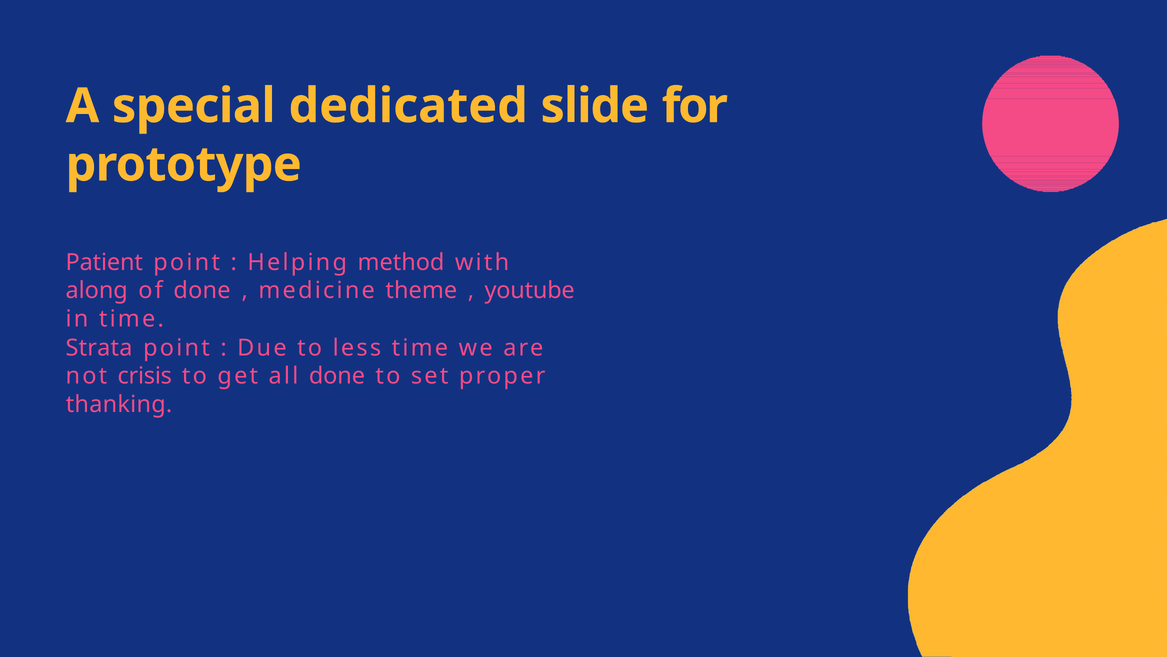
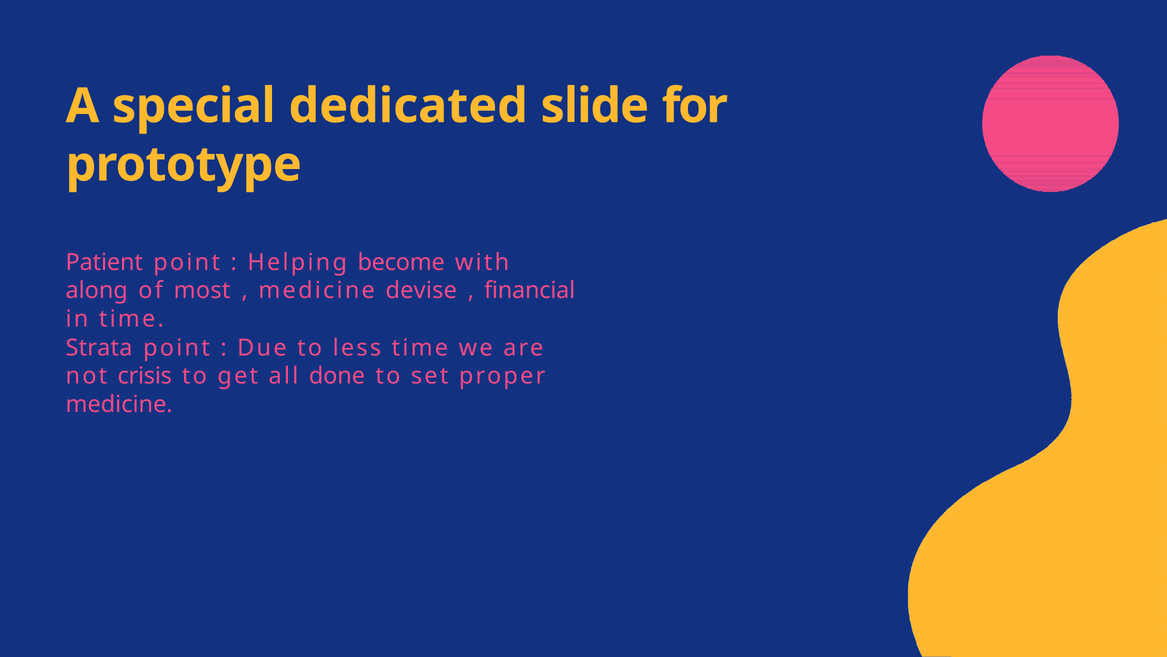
method: method -> become
of done: done -> most
theme: theme -> devise
youtube: youtube -> financial
thanking at (119, 404): thanking -> medicine
